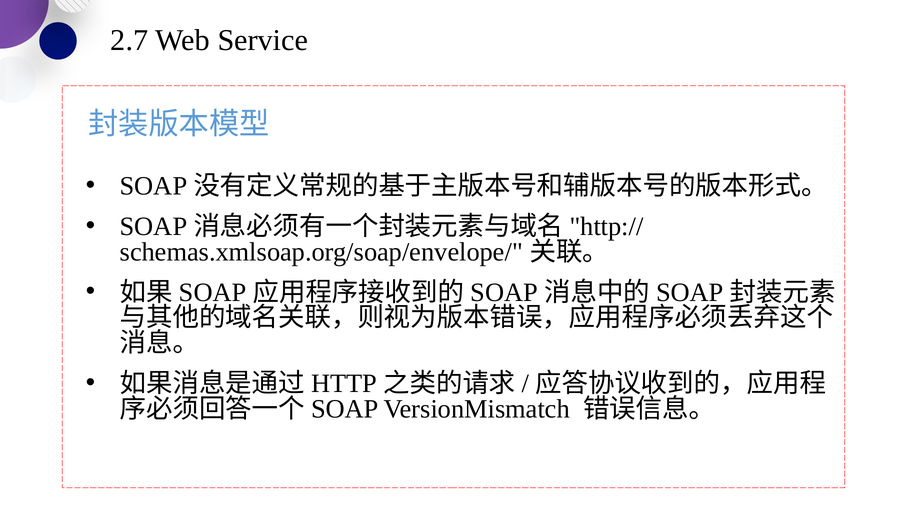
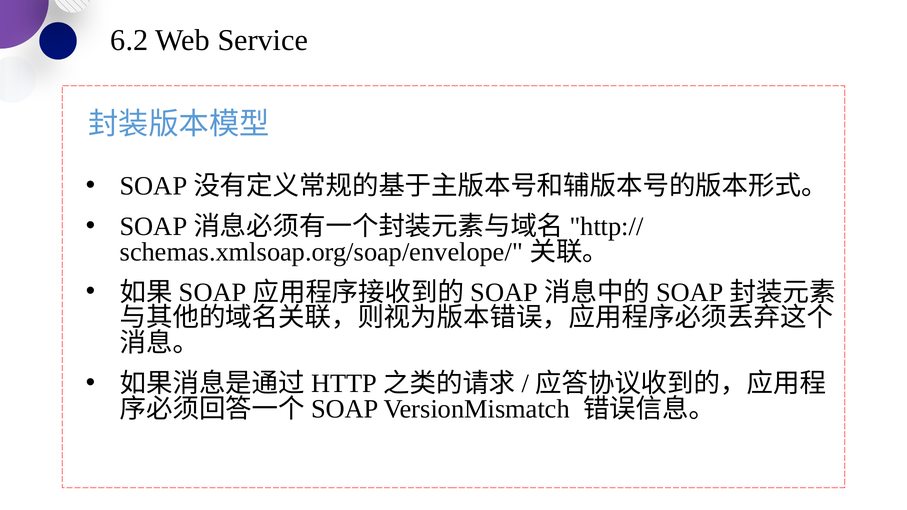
2.7: 2.7 -> 6.2
